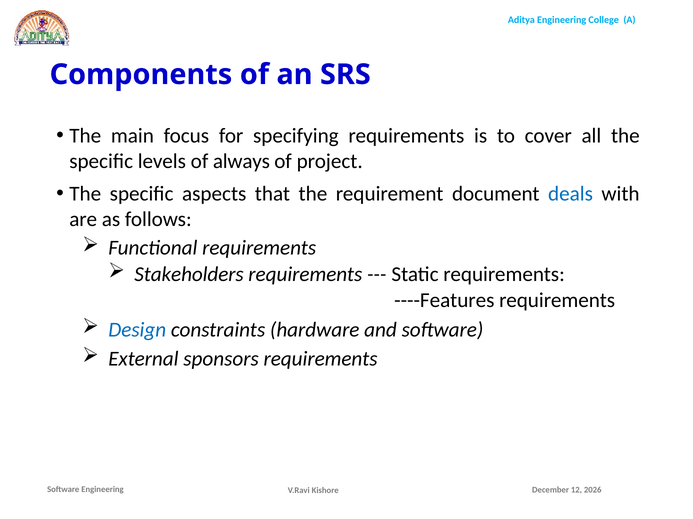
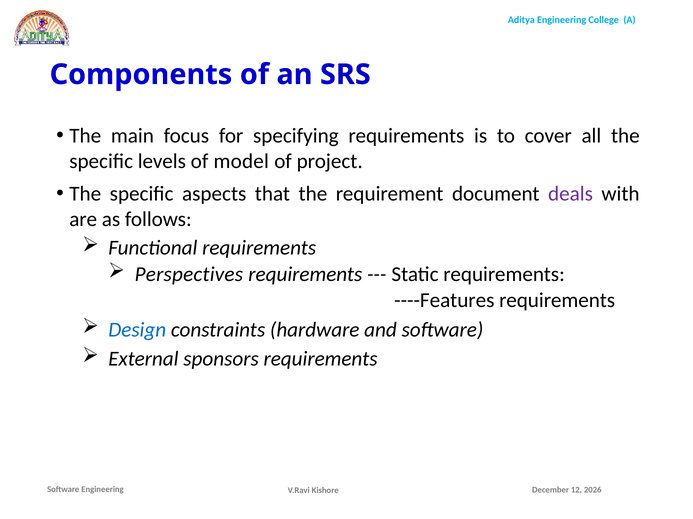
always: always -> model
deals colour: blue -> purple
Stakeholders: Stakeholders -> Perspectives
